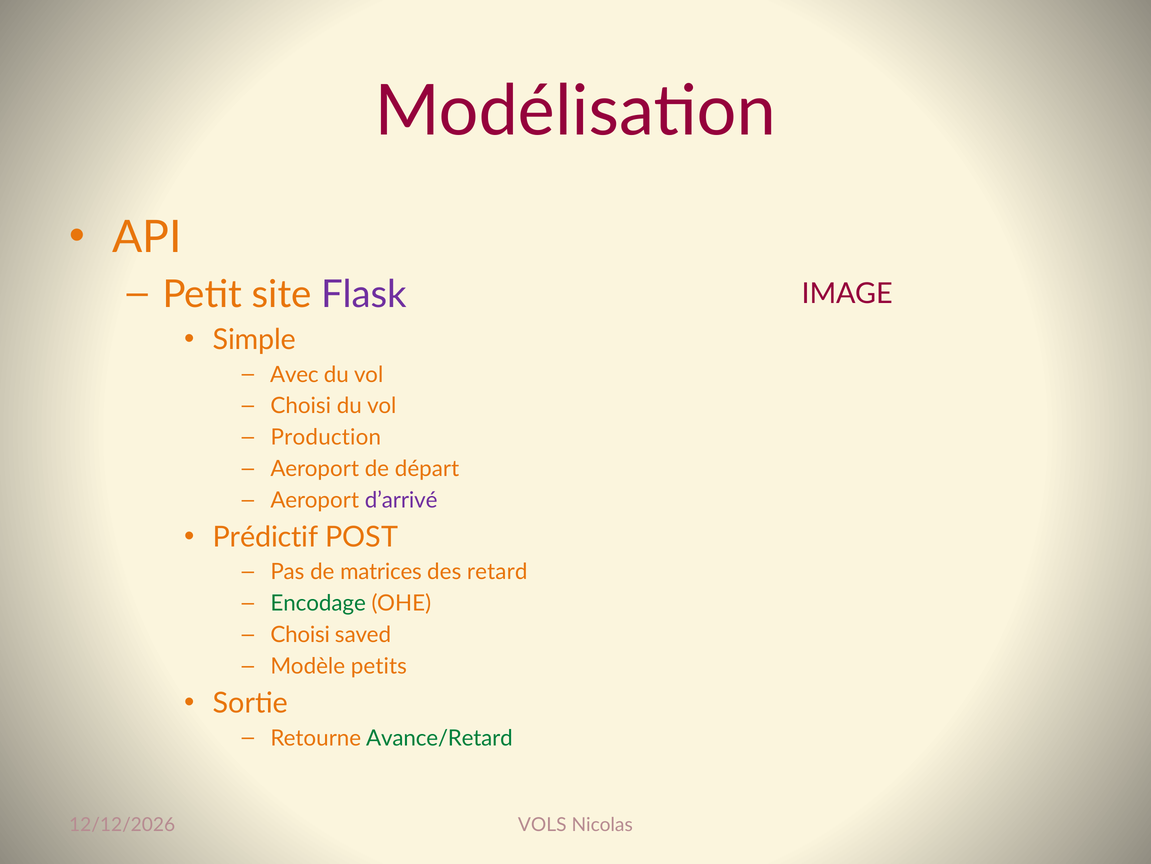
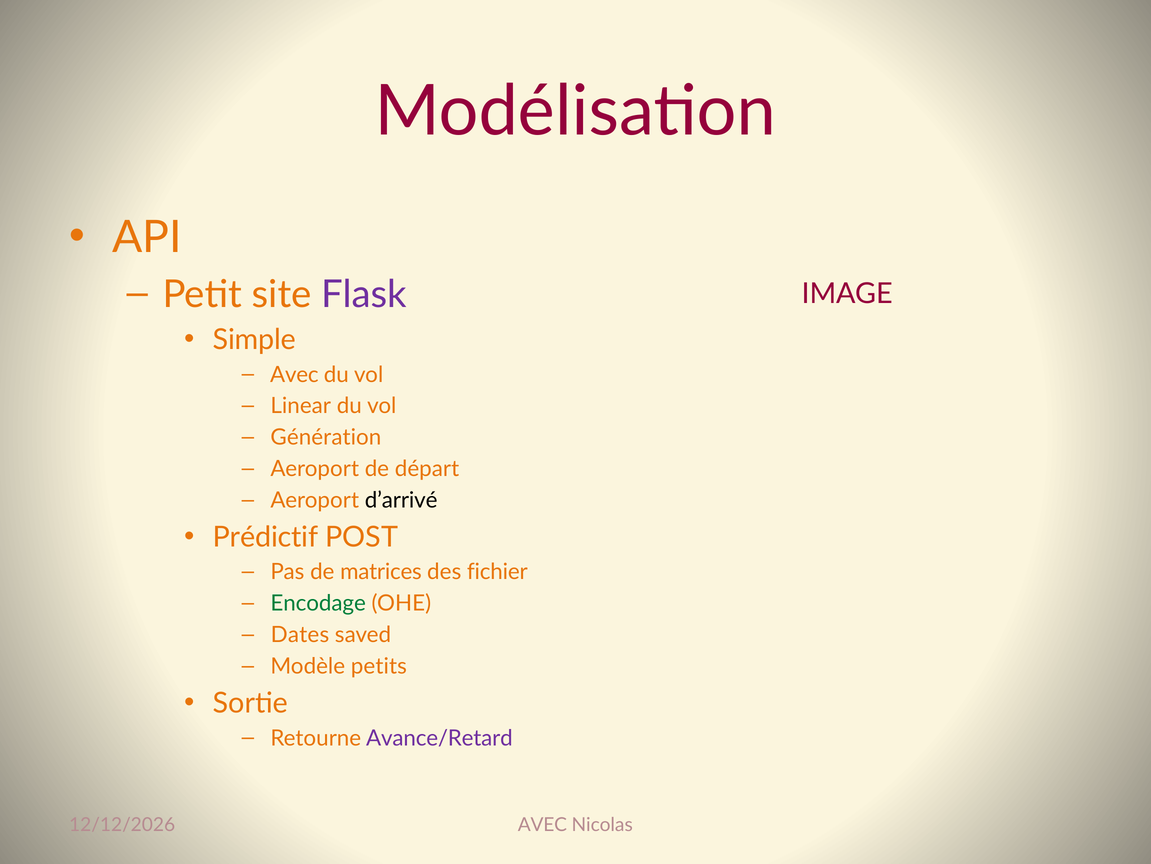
Choisi at (301, 406): Choisi -> Linear
Production: Production -> Génération
d’arrivé colour: purple -> black
retard: retard -> fichier
Choisi at (300, 634): Choisi -> Dates
Avance/Retard colour: green -> purple
VOLS at (542, 824): VOLS -> AVEC
